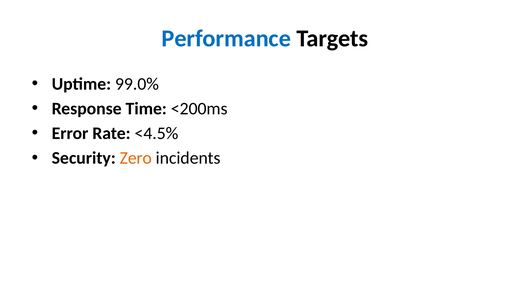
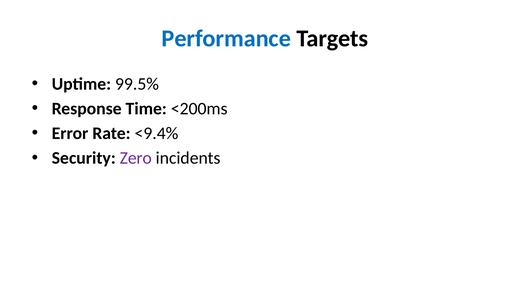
99.0%: 99.0% -> 99.5%
<4.5%: <4.5% -> <9.4%
Zero colour: orange -> purple
